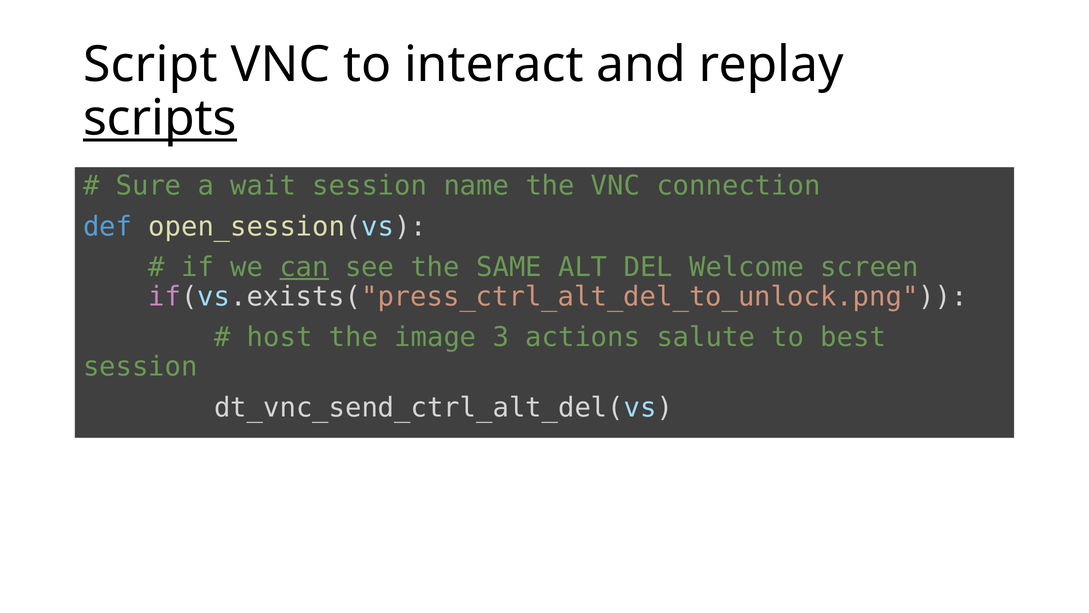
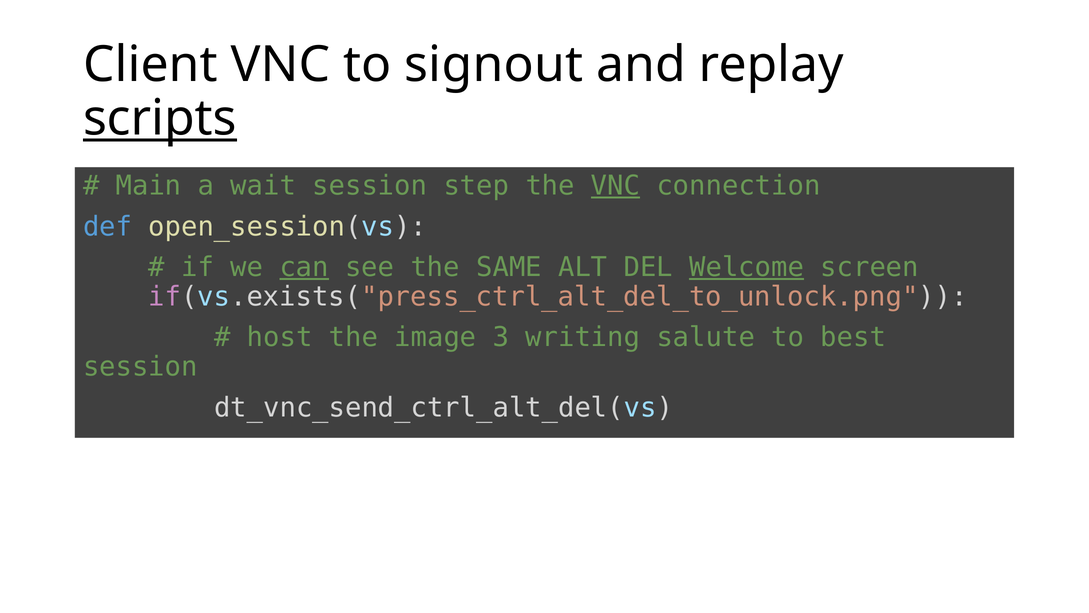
Script: Script -> Client
interact: interact -> signout
Sure: Sure -> Main
name: name -> step
VNC at (616, 186) underline: none -> present
Welcome underline: none -> present
actions: actions -> writing
